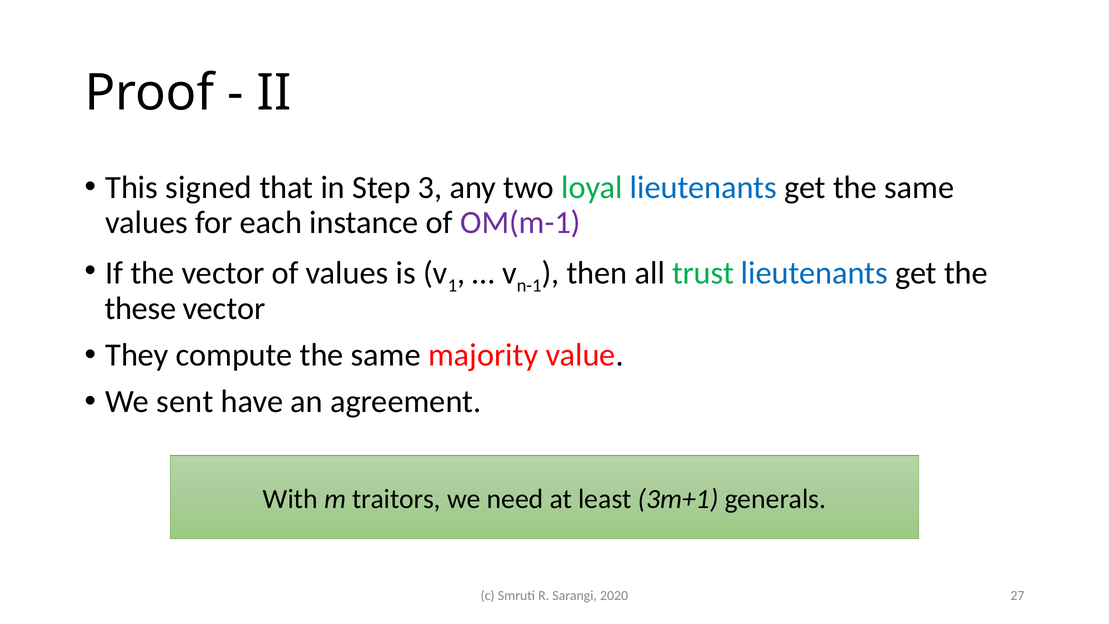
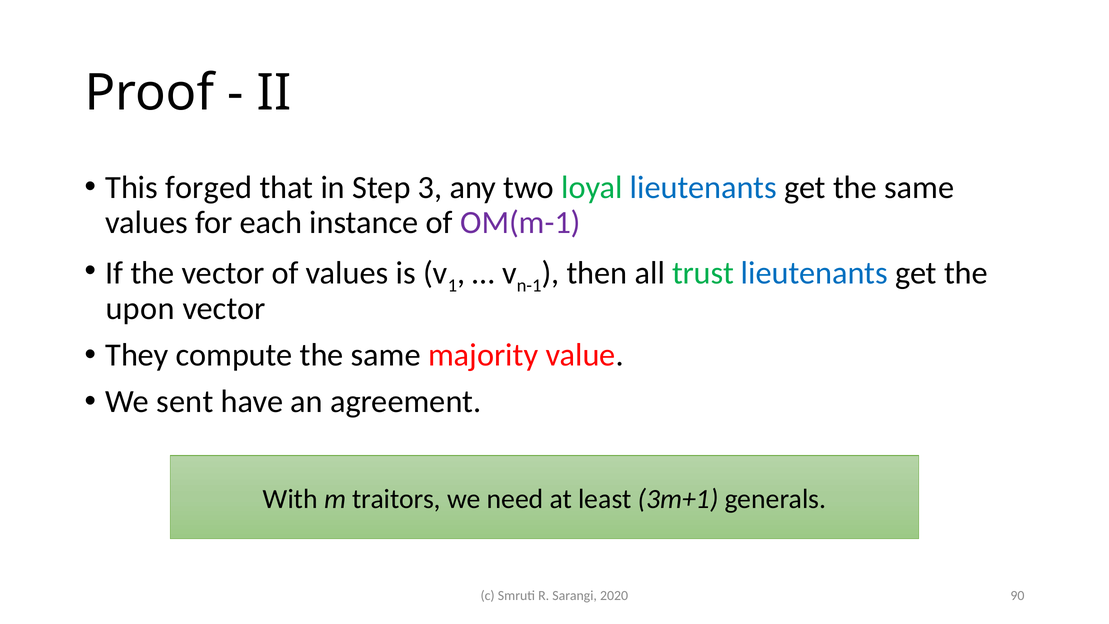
signed: signed -> forged
these: these -> upon
27: 27 -> 90
